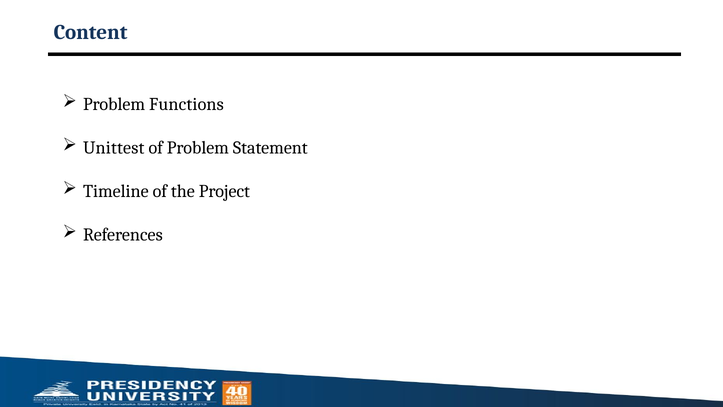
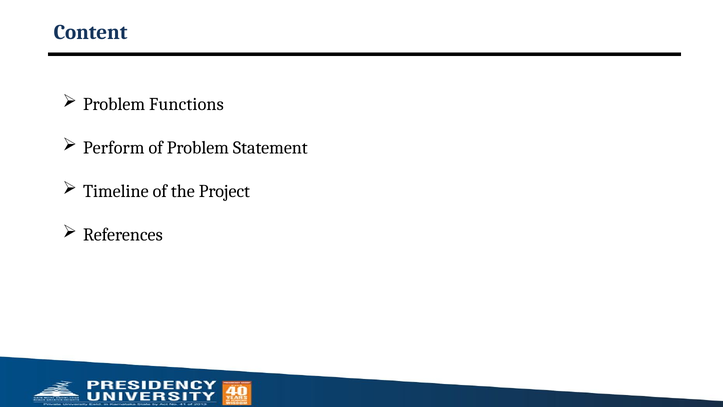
Unittest: Unittest -> Perform
